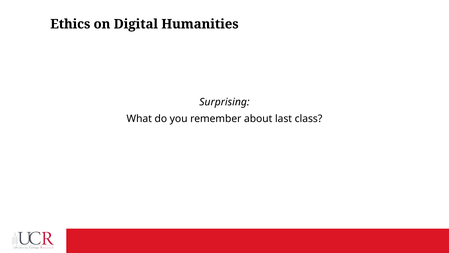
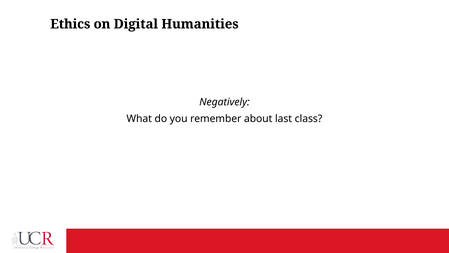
Surprising: Surprising -> Negatively
